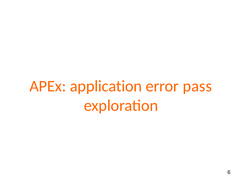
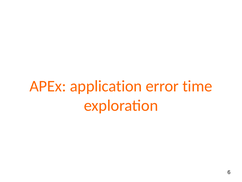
pass: pass -> time
